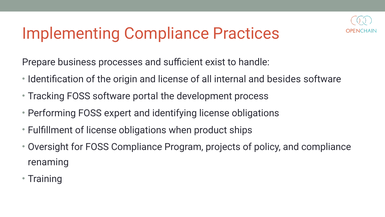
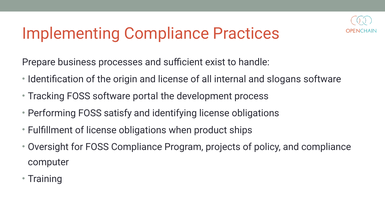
besides: besides -> slogans
expert: expert -> satisfy
renaming: renaming -> computer
